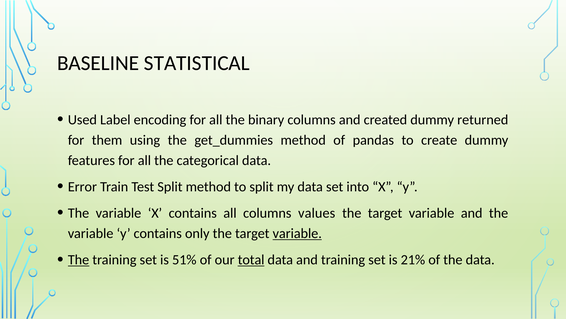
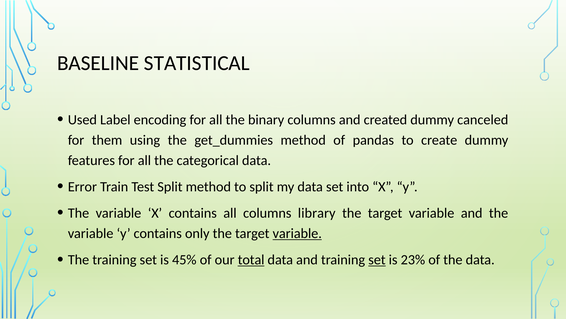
returned: returned -> canceled
values: values -> library
The at (79, 259) underline: present -> none
51%: 51% -> 45%
set at (377, 259) underline: none -> present
21%: 21% -> 23%
